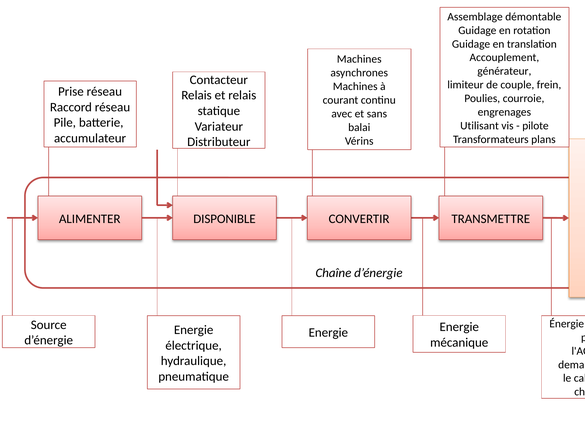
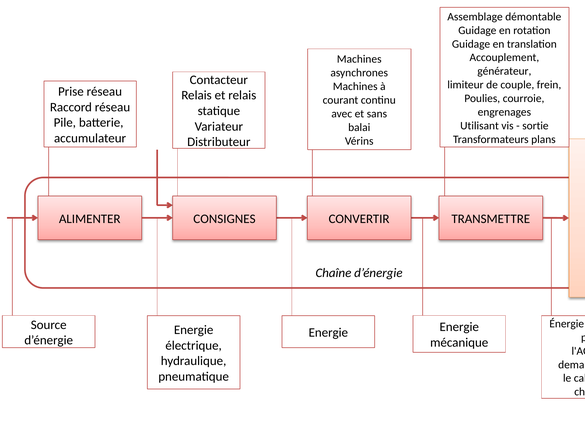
pilote: pilote -> sortie
DISPONIBLE at (225, 219): DISPONIBLE -> CONSIGNES
